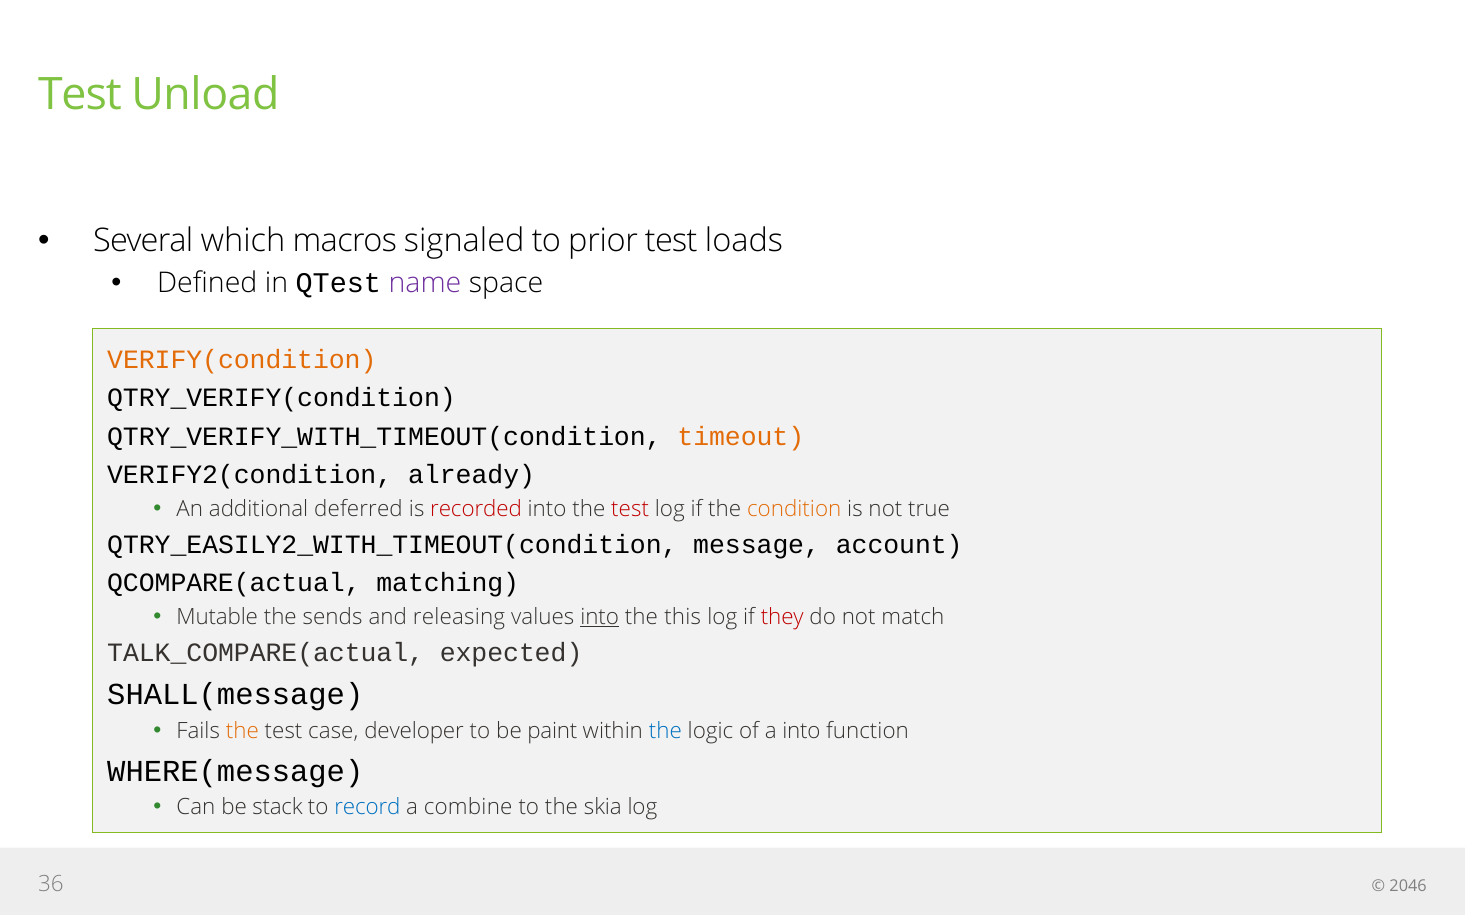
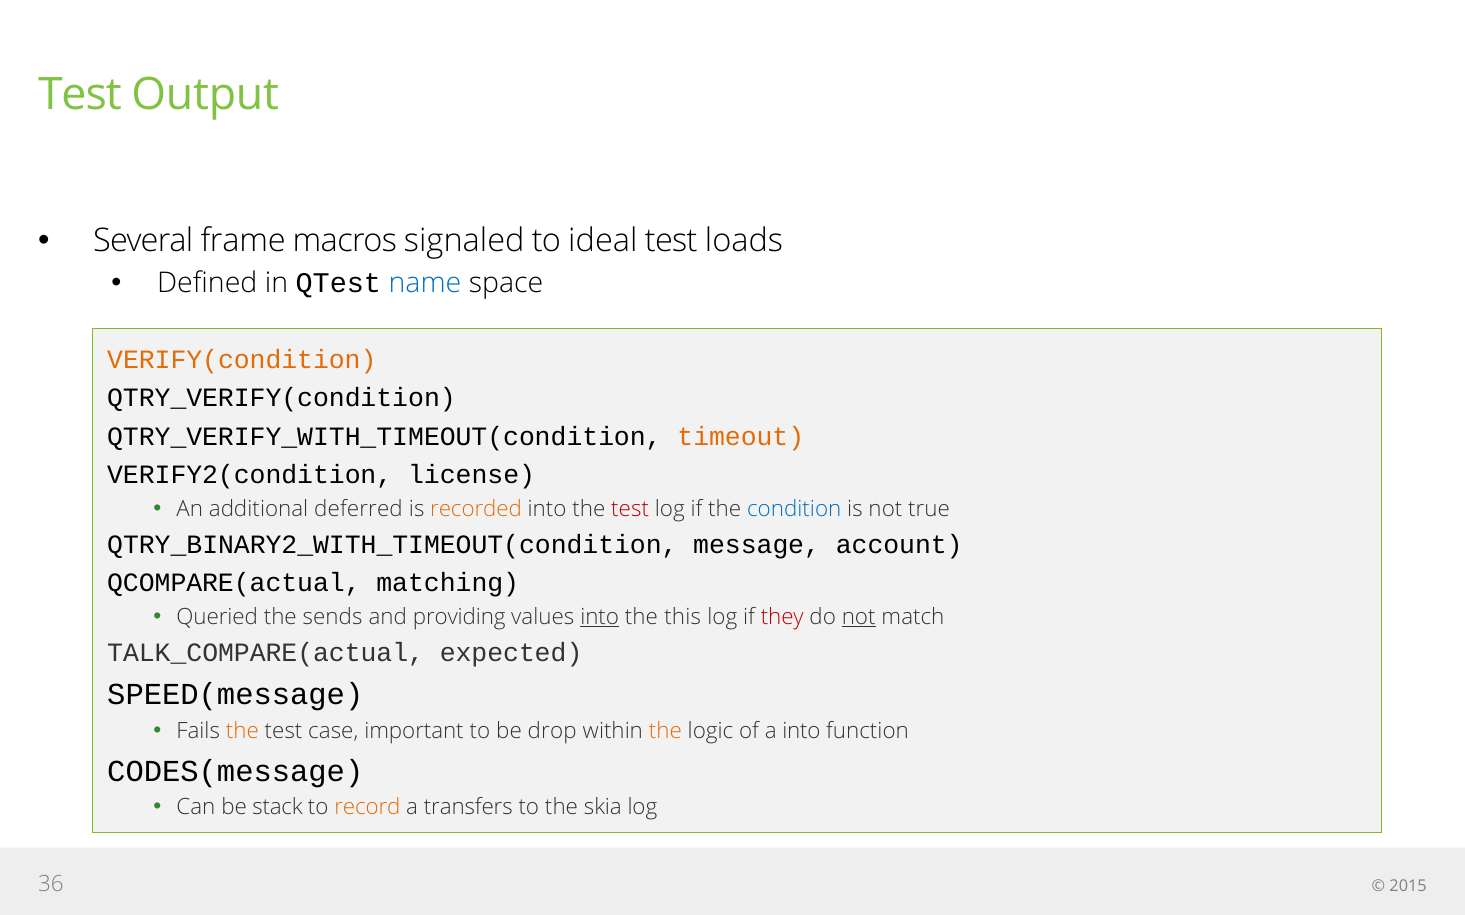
Unload: Unload -> Output
which: which -> frame
prior: prior -> ideal
name colour: purple -> blue
already: already -> license
recorded colour: red -> orange
condition colour: orange -> blue
QTRY_EASILY2_WITH_TIMEOUT(condition: QTRY_EASILY2_WITH_TIMEOUT(condition -> QTRY_BINARY2_WITH_TIMEOUT(condition
Mutable: Mutable -> Queried
releasing: releasing -> providing
not at (859, 618) underline: none -> present
SHALL(message: SHALL(message -> SPEED(message
developer: developer -> important
paint: paint -> drop
the at (665, 732) colour: blue -> orange
WHERE(message: WHERE(message -> CODES(message
record colour: blue -> orange
combine: combine -> transfers
2046: 2046 -> 2015
